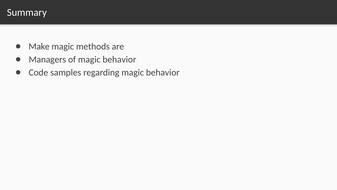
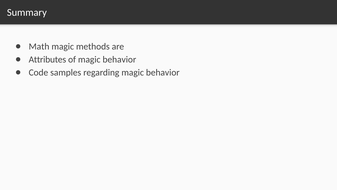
Make: Make -> Math
Managers: Managers -> Attributes
